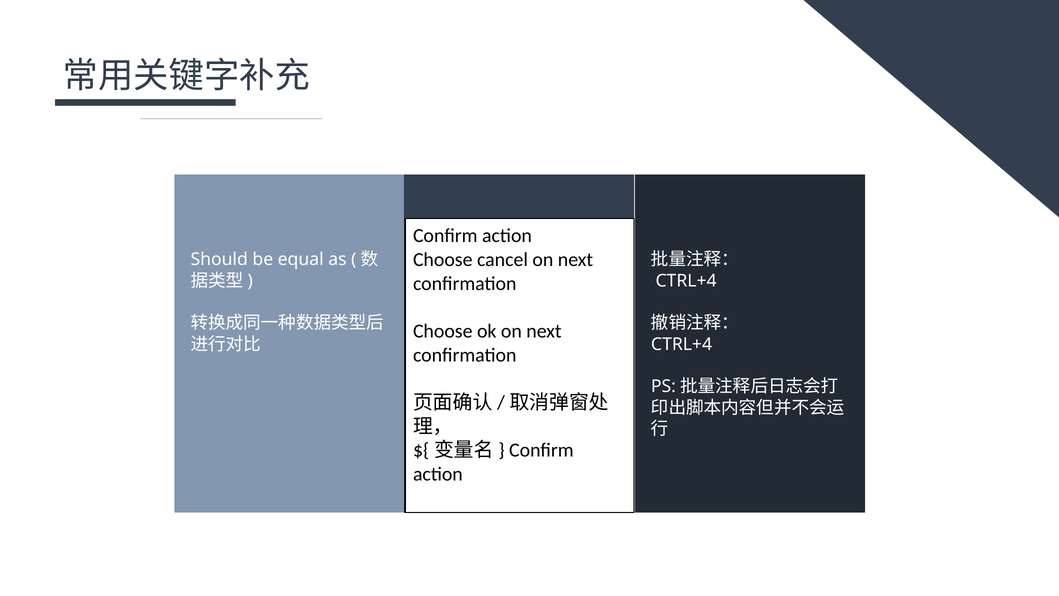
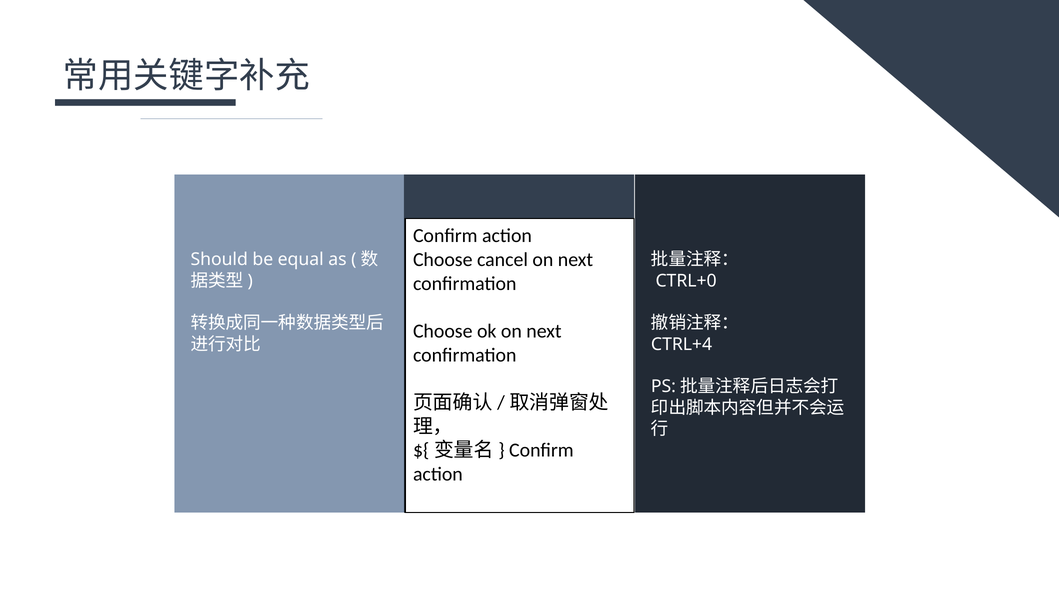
CTRL+4 at (686, 281): CTRL+4 -> CTRL+0
